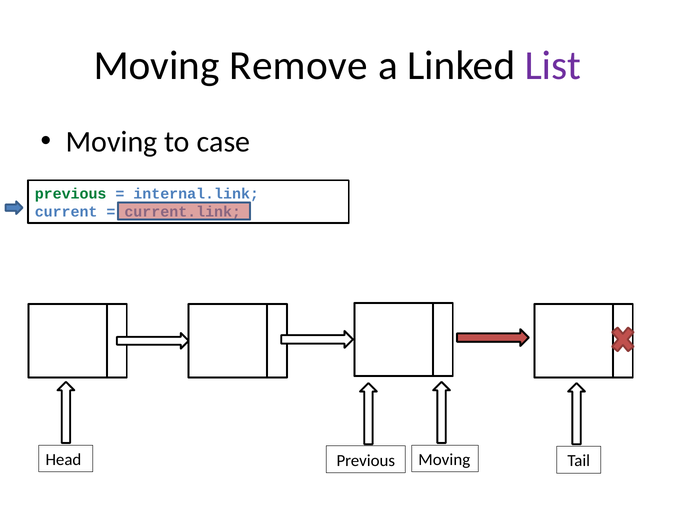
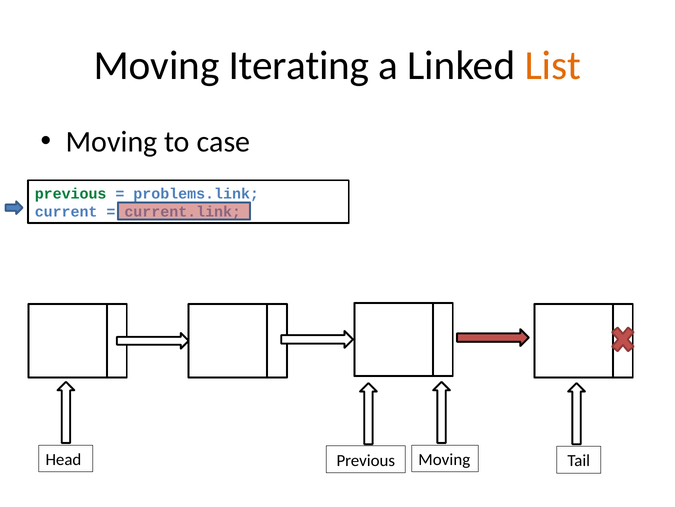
Remove: Remove -> Iterating
List colour: purple -> orange
internal.link: internal.link -> problems.link
